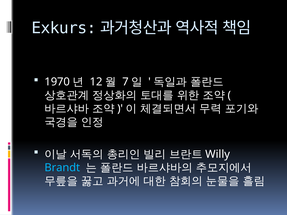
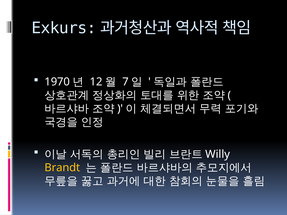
Brandt colour: light blue -> yellow
